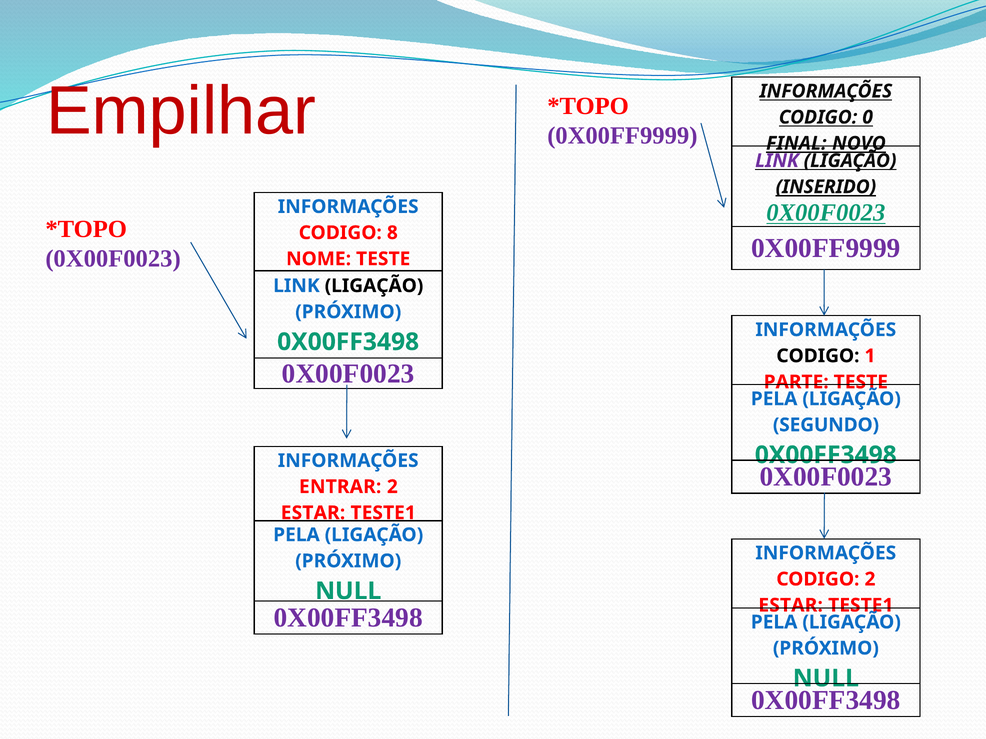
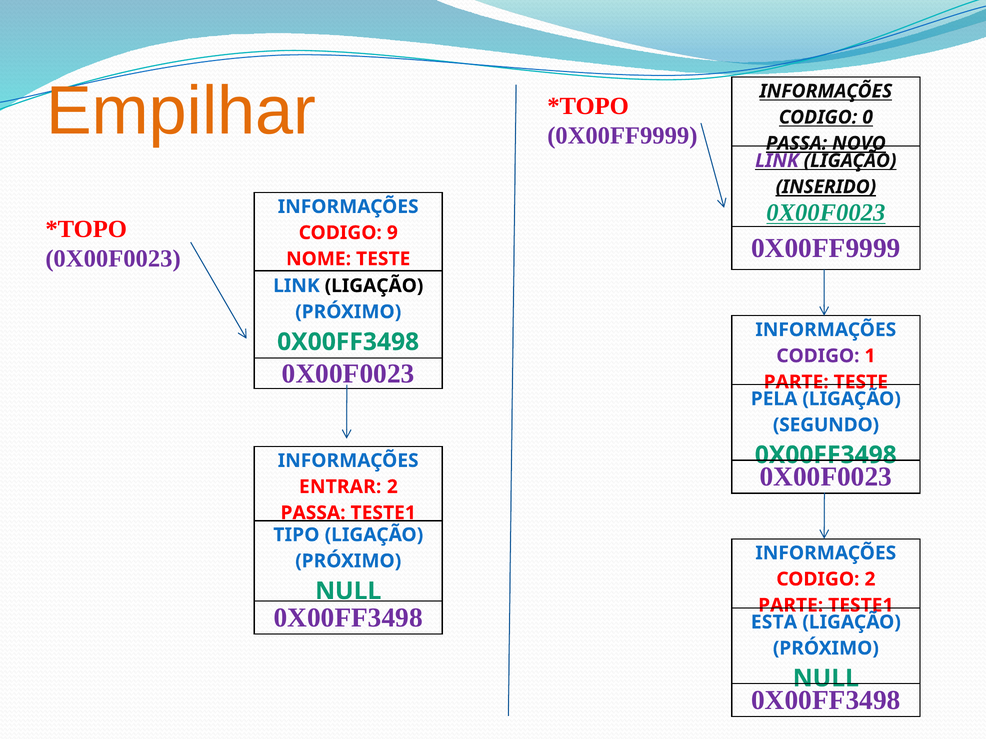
Empilhar colour: red -> orange
FINAL at (796, 143): FINAL -> PASSA
8: 8 -> 9
CODIGO at (818, 356) colour: black -> purple
ESTAR at (313, 513): ESTAR -> PASSA
PELA at (296, 535): PELA -> TIPO
ESTAR at (791, 606): ESTAR -> PARTE
PELA at (774, 622): PELA -> ESTA
